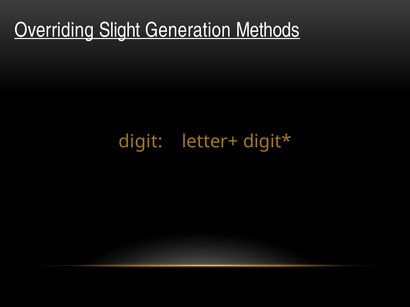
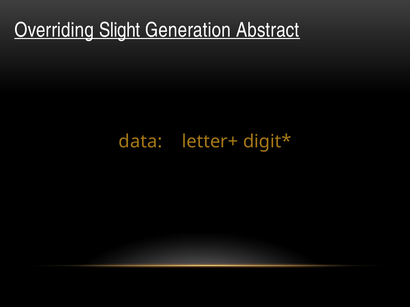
Methods: Methods -> Abstract
digit: digit -> data
